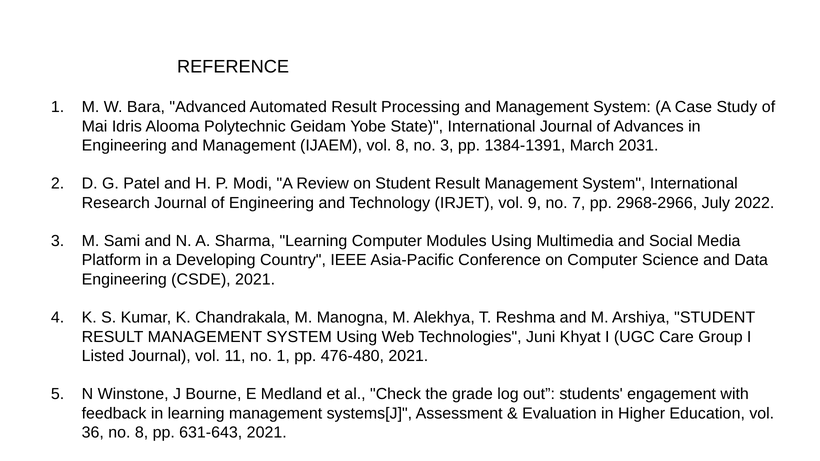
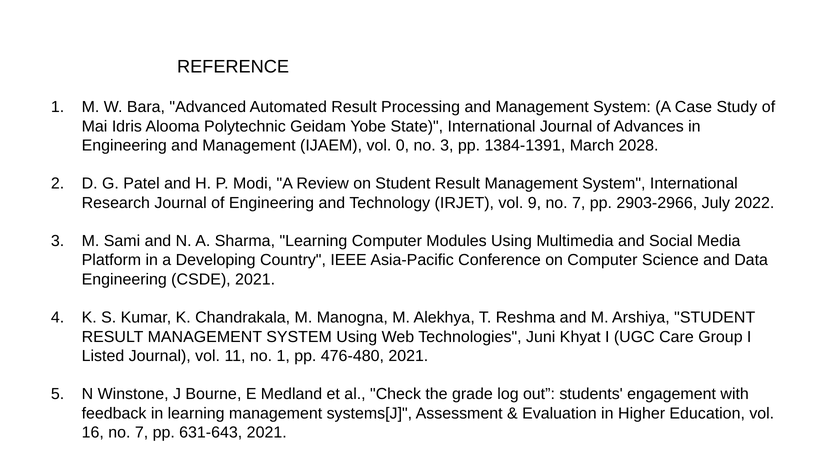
vol 8: 8 -> 0
2031: 2031 -> 2028
2968-2966: 2968-2966 -> 2903-2966
36: 36 -> 16
8 at (142, 433): 8 -> 7
